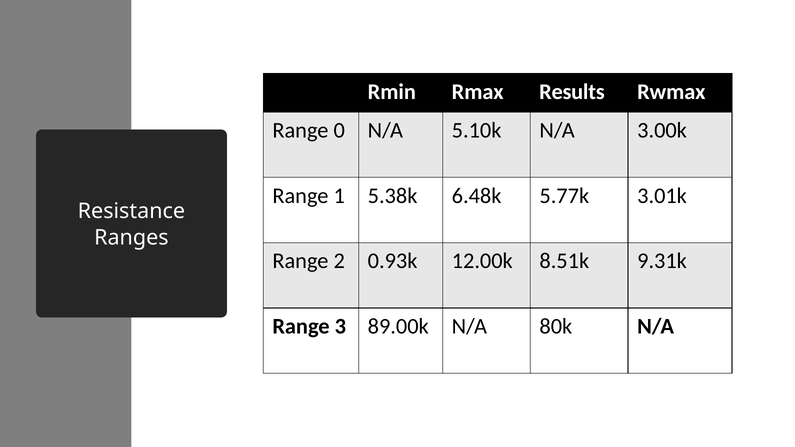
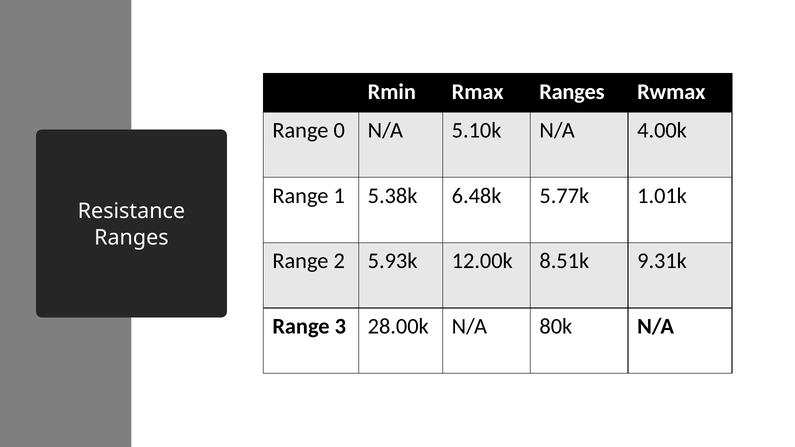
Rmax Results: Results -> Ranges
3.00k: 3.00k -> 4.00k
3.01k: 3.01k -> 1.01k
0.93k: 0.93k -> 5.93k
89.00k: 89.00k -> 28.00k
